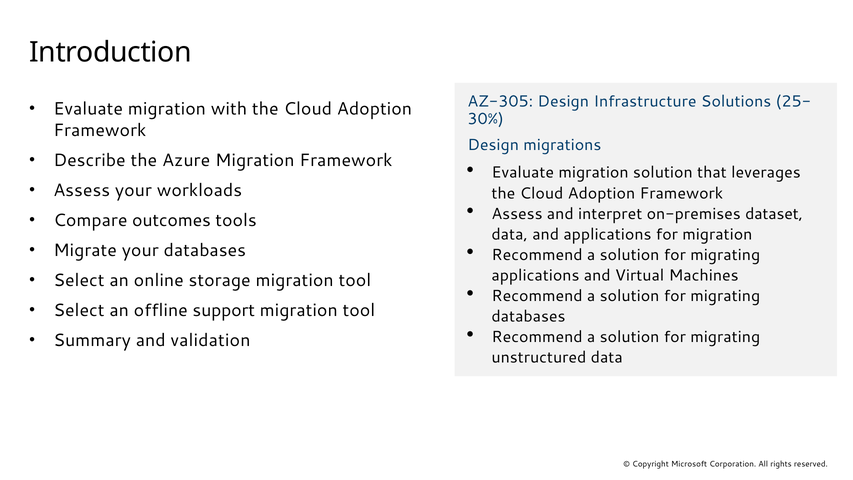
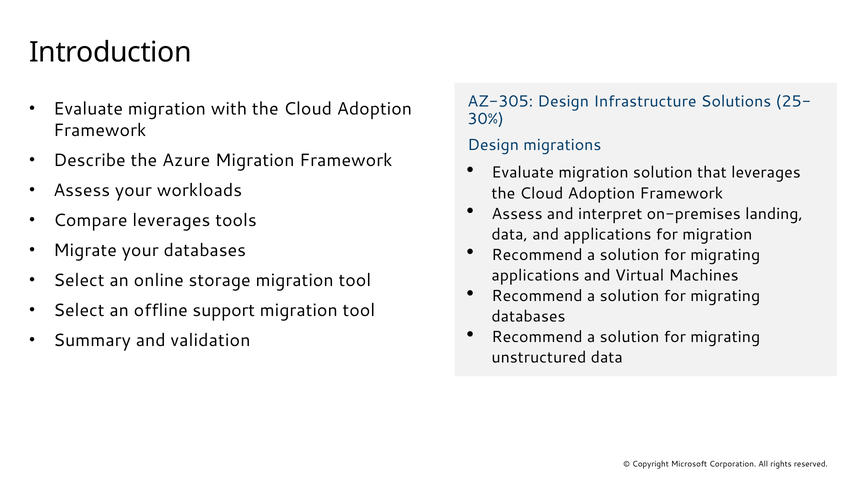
dataset: dataset -> landing
Compare outcomes: outcomes -> leverages
